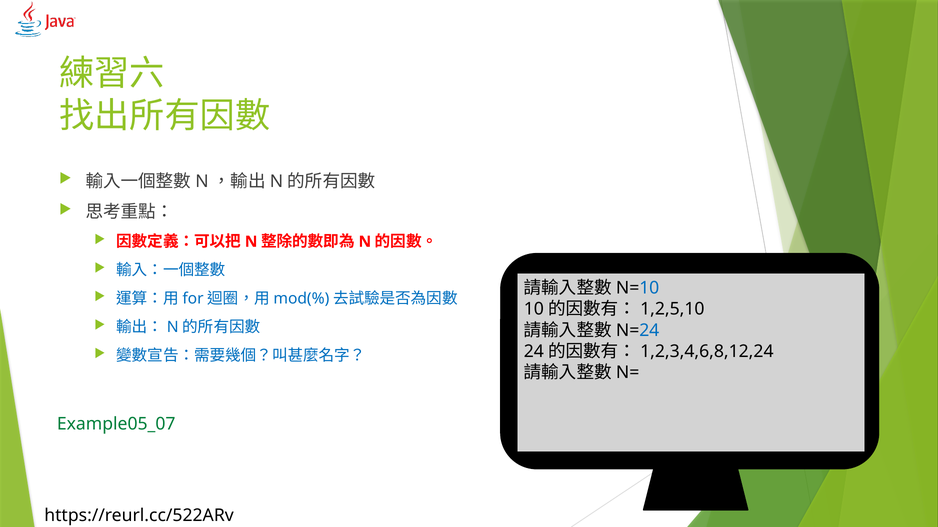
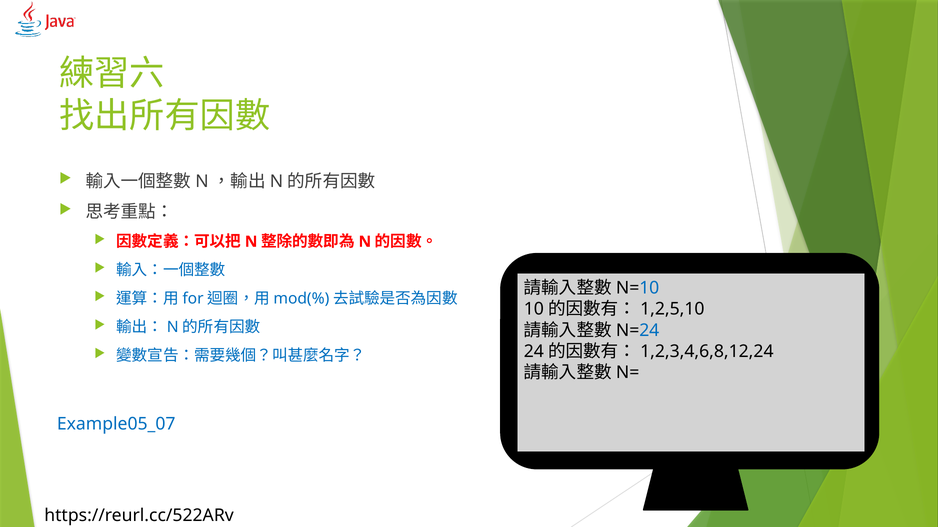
Example05_07 colour: green -> blue
